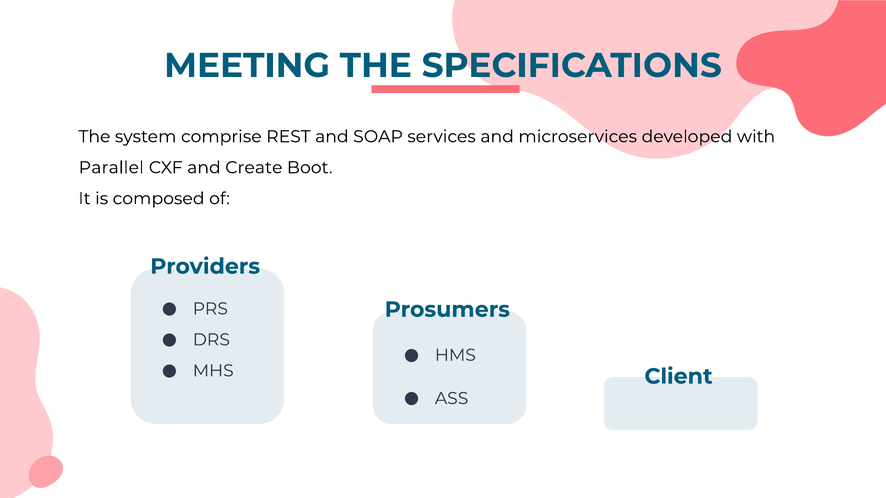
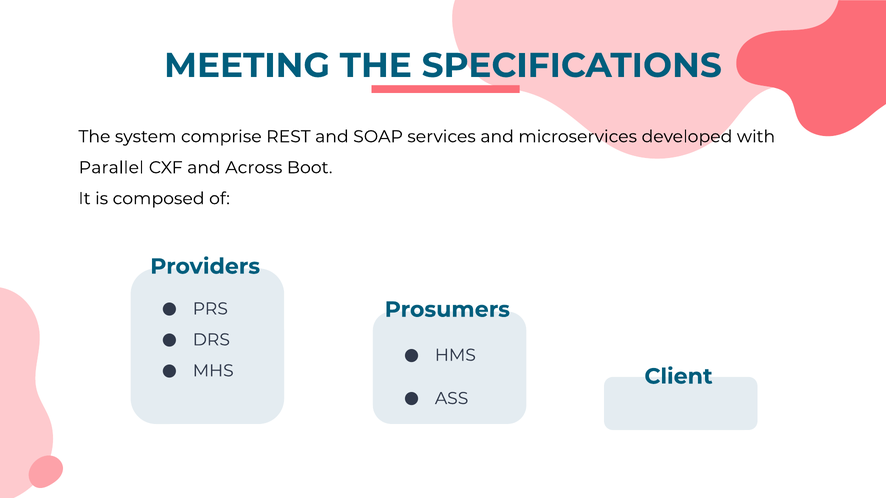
Create: Create -> Across
